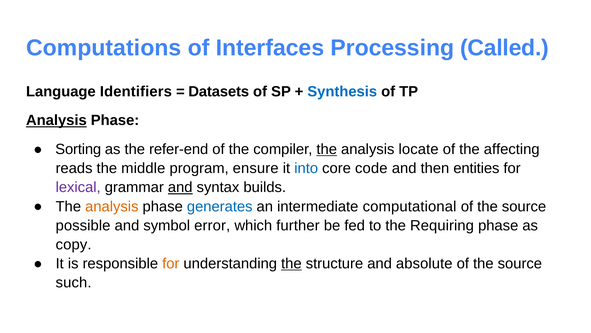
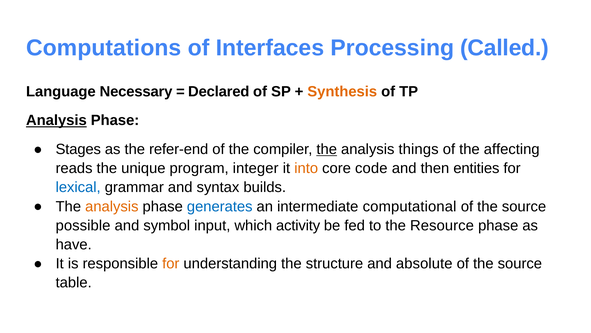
Identifiers: Identifiers -> Necessary
Datasets: Datasets -> Declared
Synthesis colour: blue -> orange
Sorting: Sorting -> Stages
locate: locate -> things
middle: middle -> unique
ensure: ensure -> integer
into colour: blue -> orange
lexical colour: purple -> blue
and at (180, 187) underline: present -> none
error: error -> input
further: further -> activity
Requiring: Requiring -> Resource
copy: copy -> have
the at (291, 263) underline: present -> none
such: such -> table
